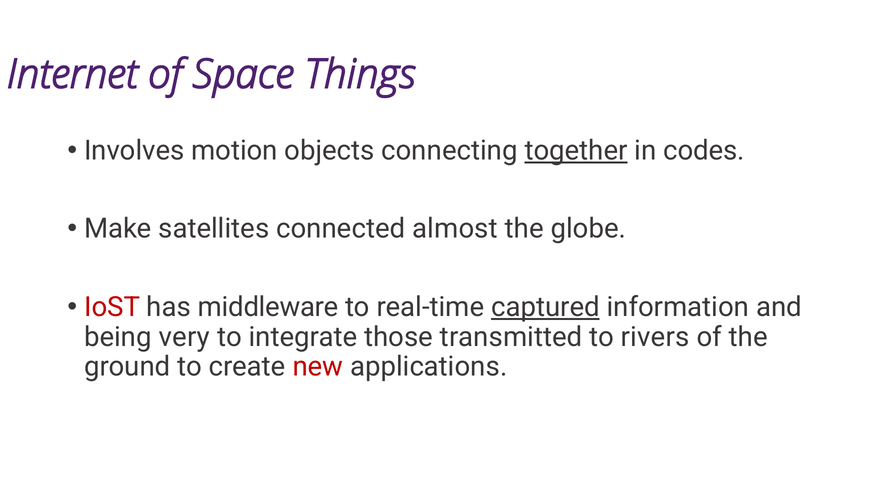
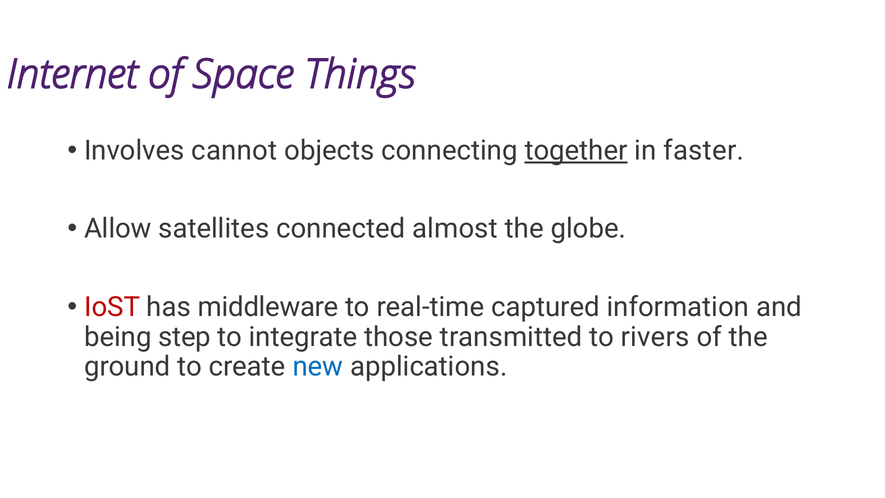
motion: motion -> cannot
codes: codes -> faster
Make: Make -> Allow
captured underline: present -> none
very: very -> step
new colour: red -> blue
